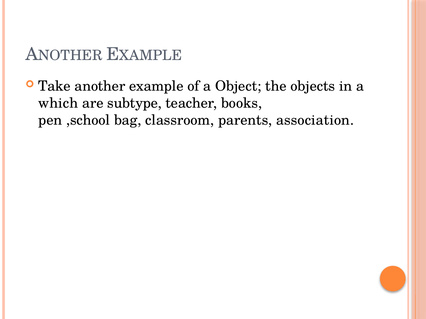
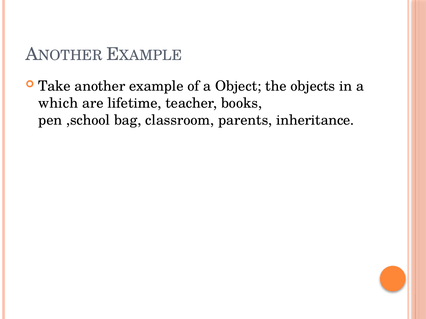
subtype: subtype -> lifetime
association: association -> inheritance
